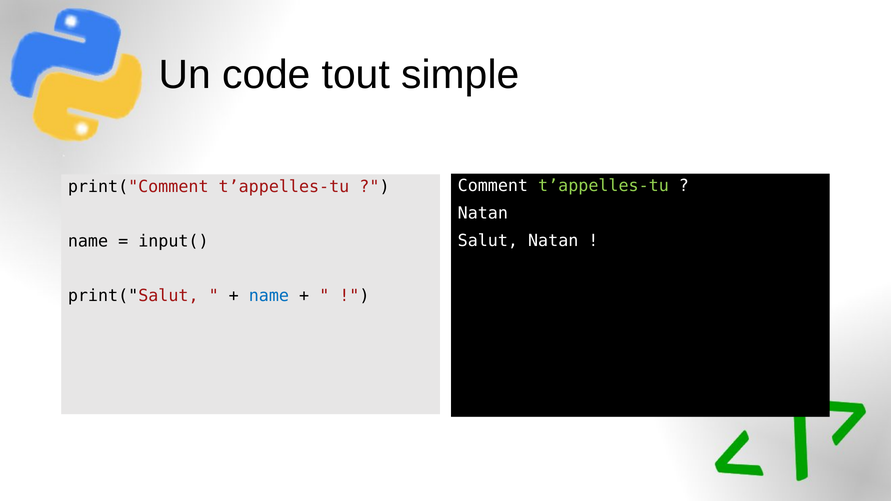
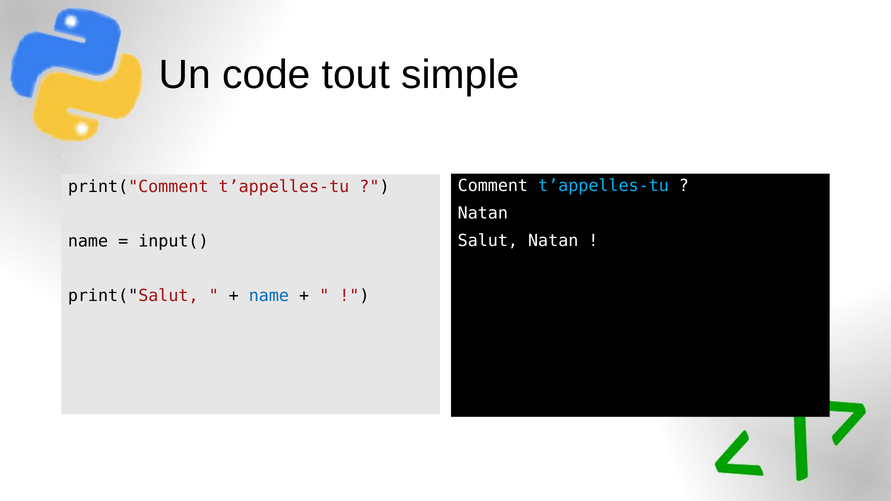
t’appelles-tu at (603, 186) colour: light green -> light blue
